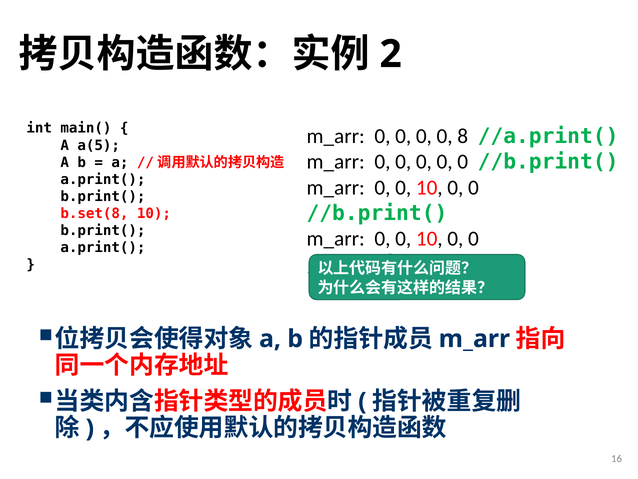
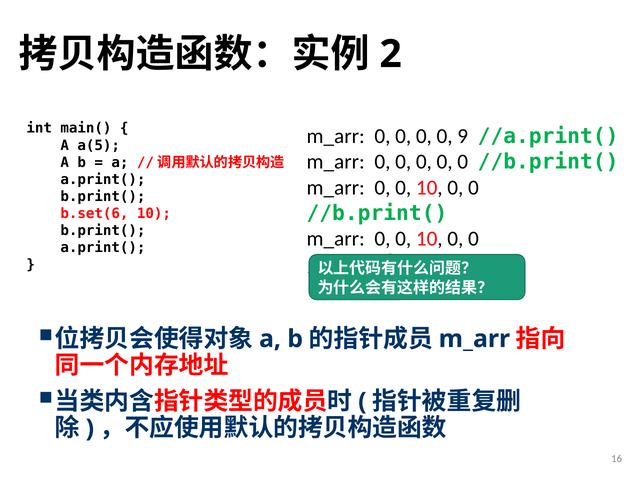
8: 8 -> 9
b.set(8: b.set(8 -> b.set(6
